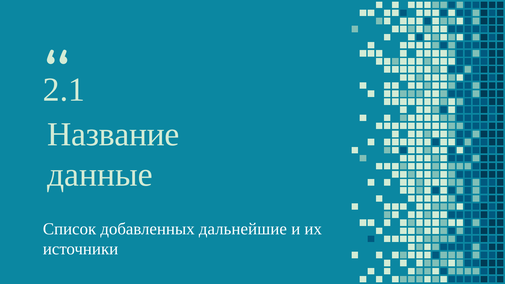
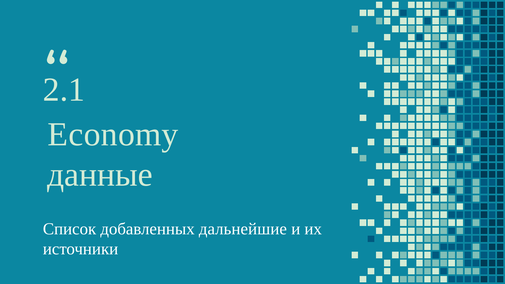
Название: Название -> Economy
